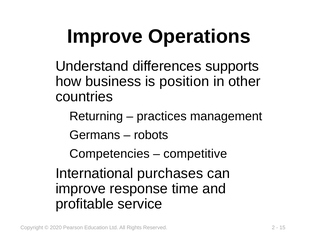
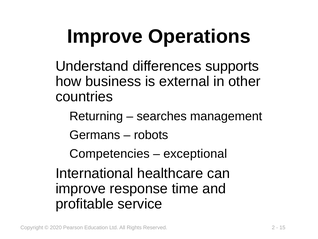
position: position -> external
practices: practices -> searches
competitive: competitive -> exceptional
purchases: purchases -> healthcare
